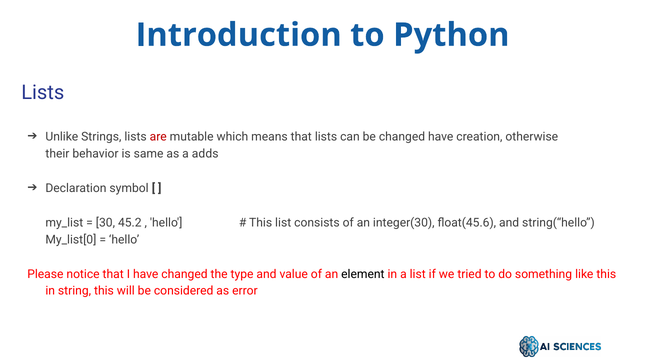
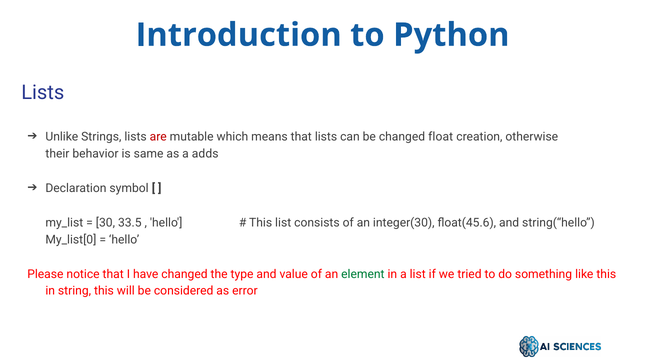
changed have: have -> float
45.2: 45.2 -> 33.5
element colour: black -> green
